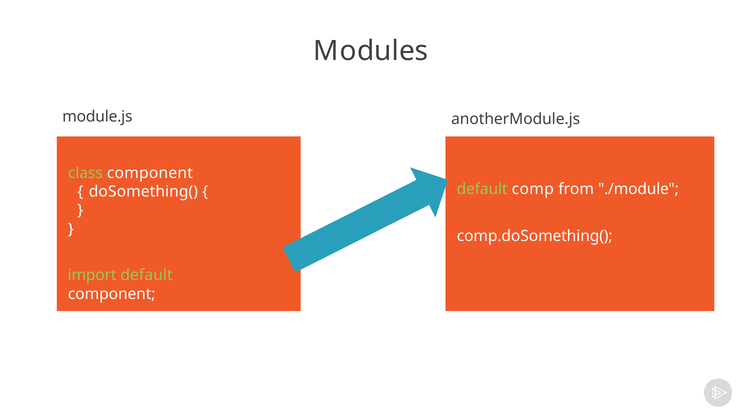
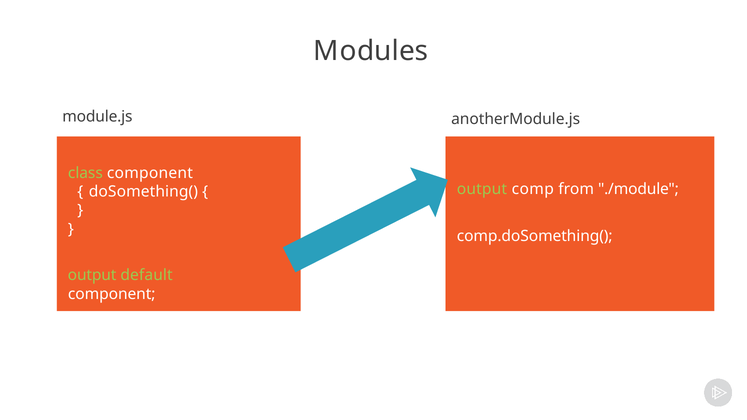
default at (482, 189): default -> output
import at (92, 275): import -> output
